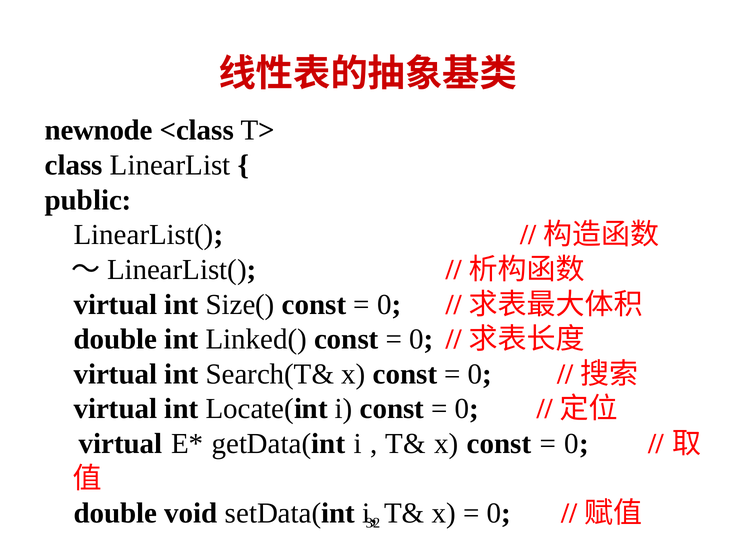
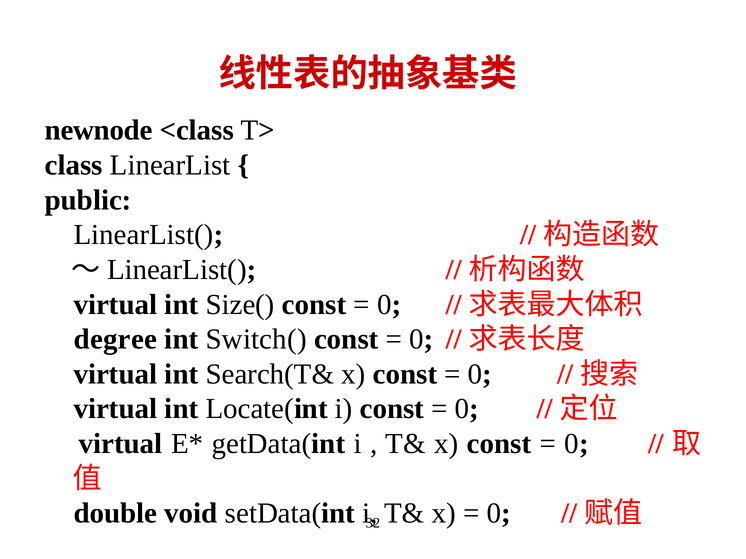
double at (116, 340): double -> degree
Linked(: Linked( -> Switch(
